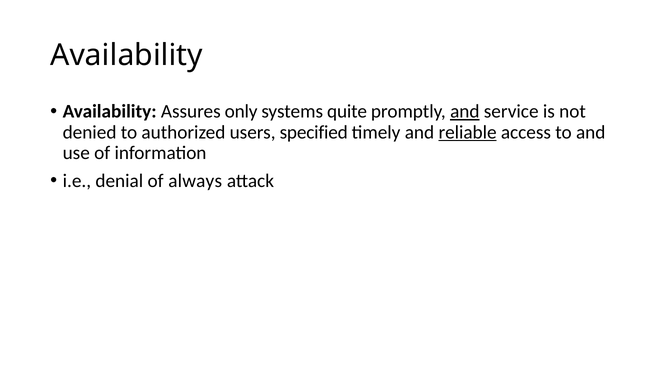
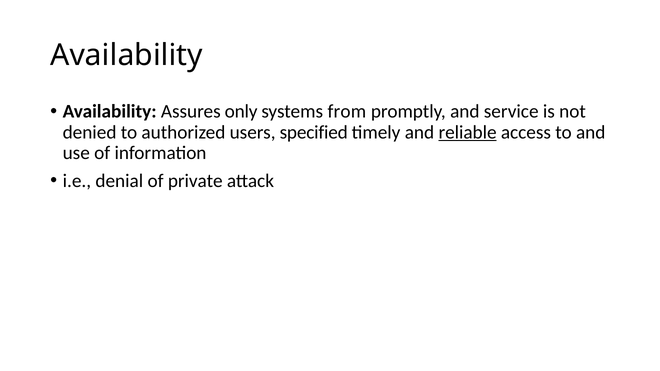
quite: quite -> from
and at (465, 112) underline: present -> none
always: always -> private
